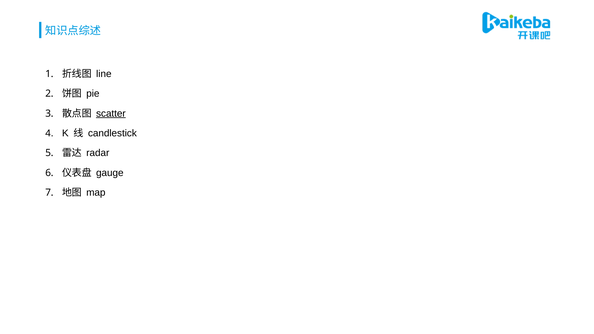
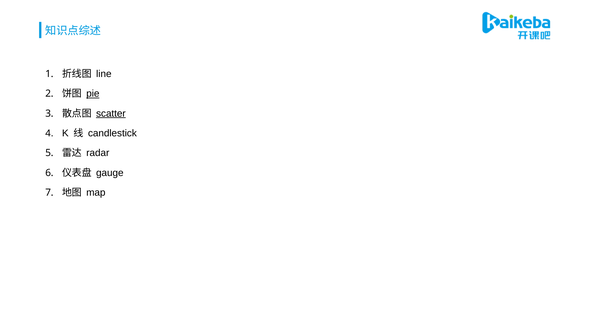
pie underline: none -> present
